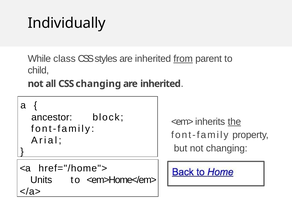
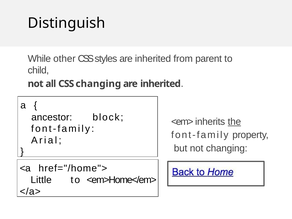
Individually: Individually -> Distinguish
class: class -> other
from underline: present -> none
Units: Units -> Little
